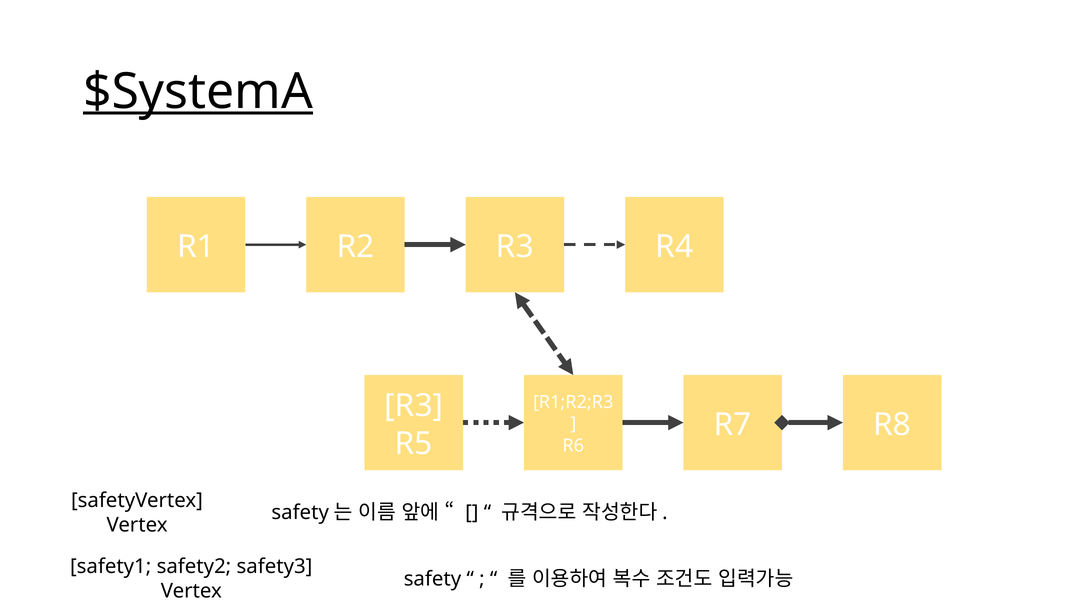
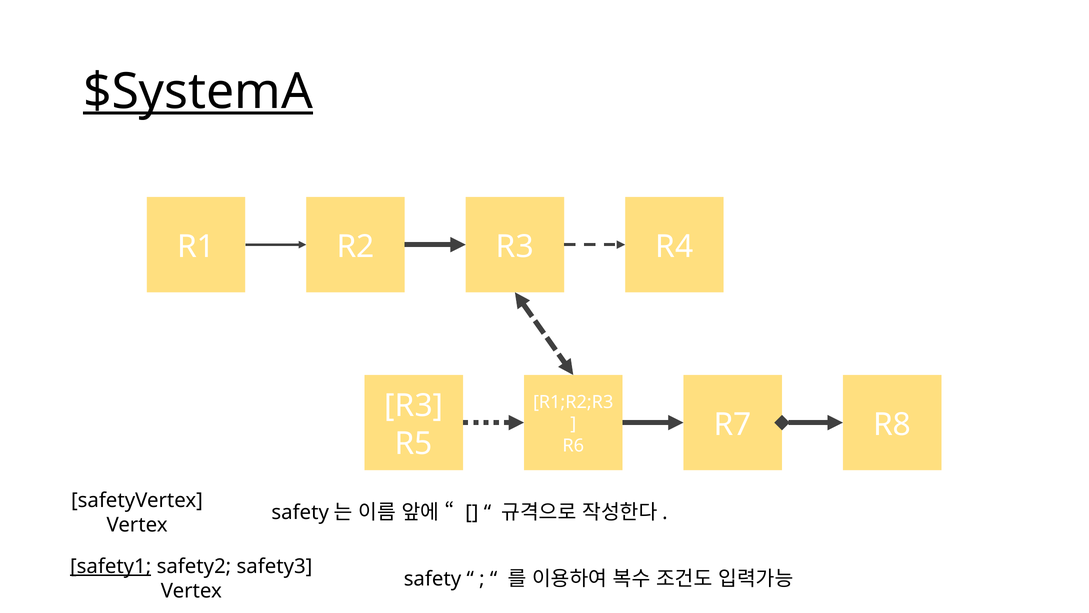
safety1 underline: none -> present
